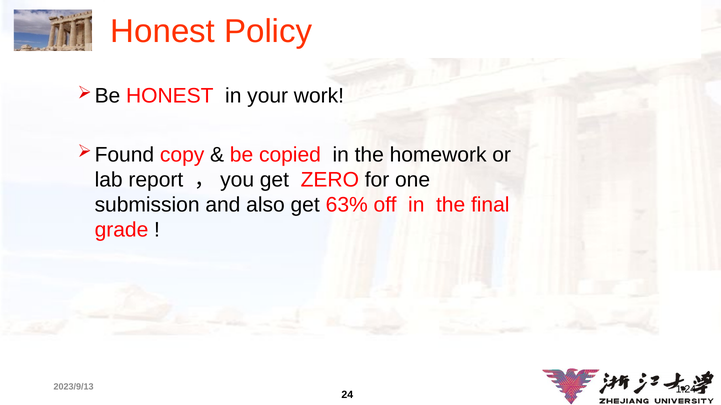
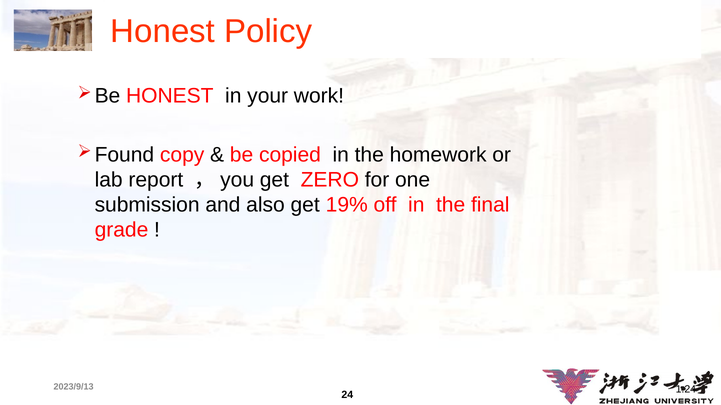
63%: 63% -> 19%
